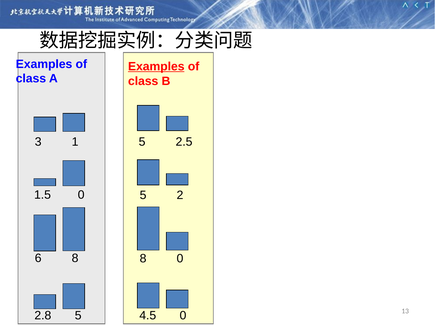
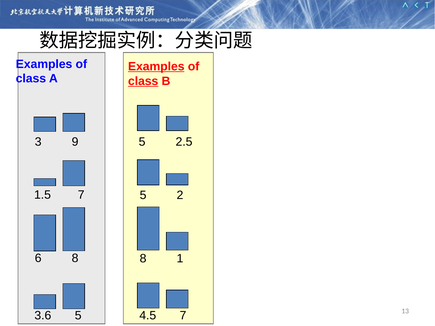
class at (143, 81) underline: none -> present
1: 1 -> 9
1.5 0: 0 -> 7
8 0: 0 -> 1
2.8: 2.8 -> 3.6
4.5 0: 0 -> 7
